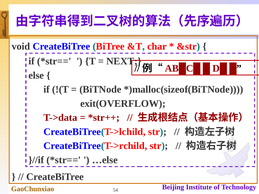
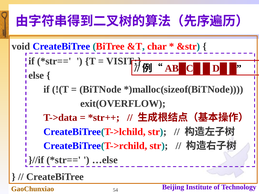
NEXT: NEXT -> VISIT
